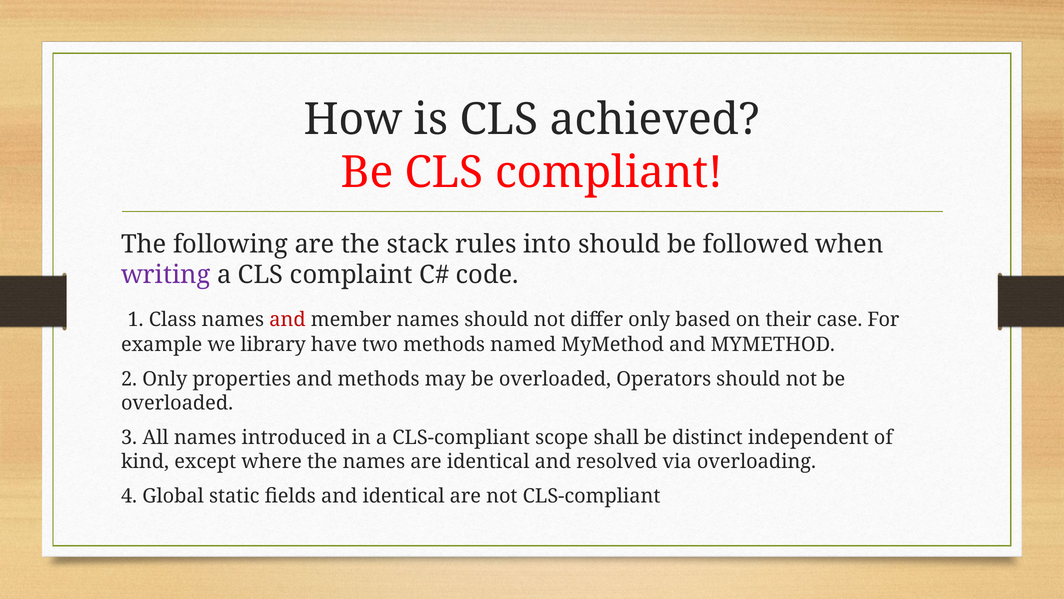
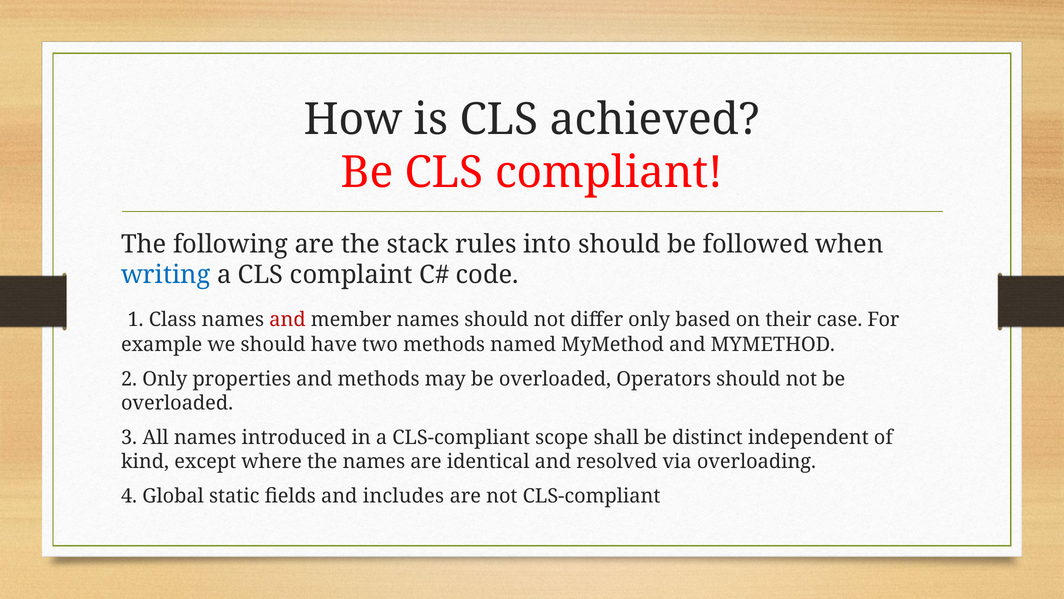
writing colour: purple -> blue
we library: library -> should
and identical: identical -> includes
